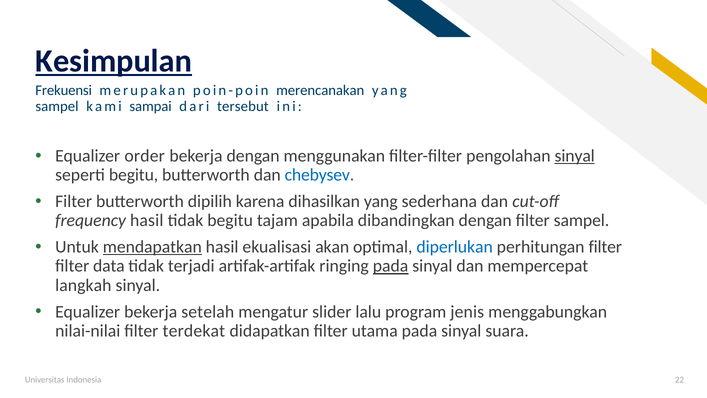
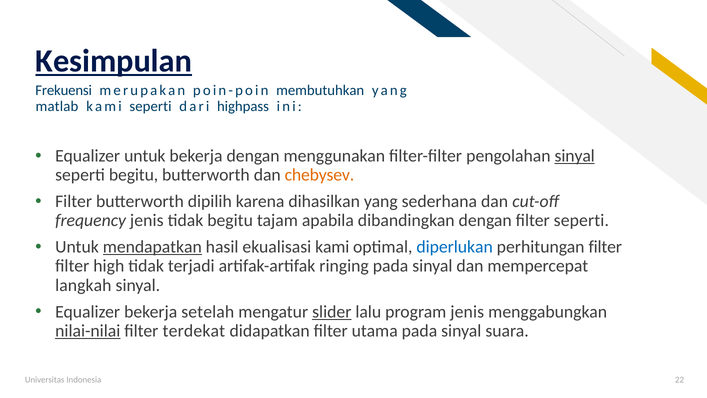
merencanakan: merencanakan -> membutuhkan
sampel at (57, 106): sampel -> matlab
kami sampai: sampai -> seperti
tersebut: tersebut -> highpass
Equalizer order: order -> untuk
chebysev colour: blue -> orange
frequency hasil: hasil -> jenis
filter sampel: sampel -> seperti
ekualisasi akan: akan -> kami
data: data -> high
pada at (391, 266) underline: present -> none
slider underline: none -> present
nilai-nilai underline: none -> present
